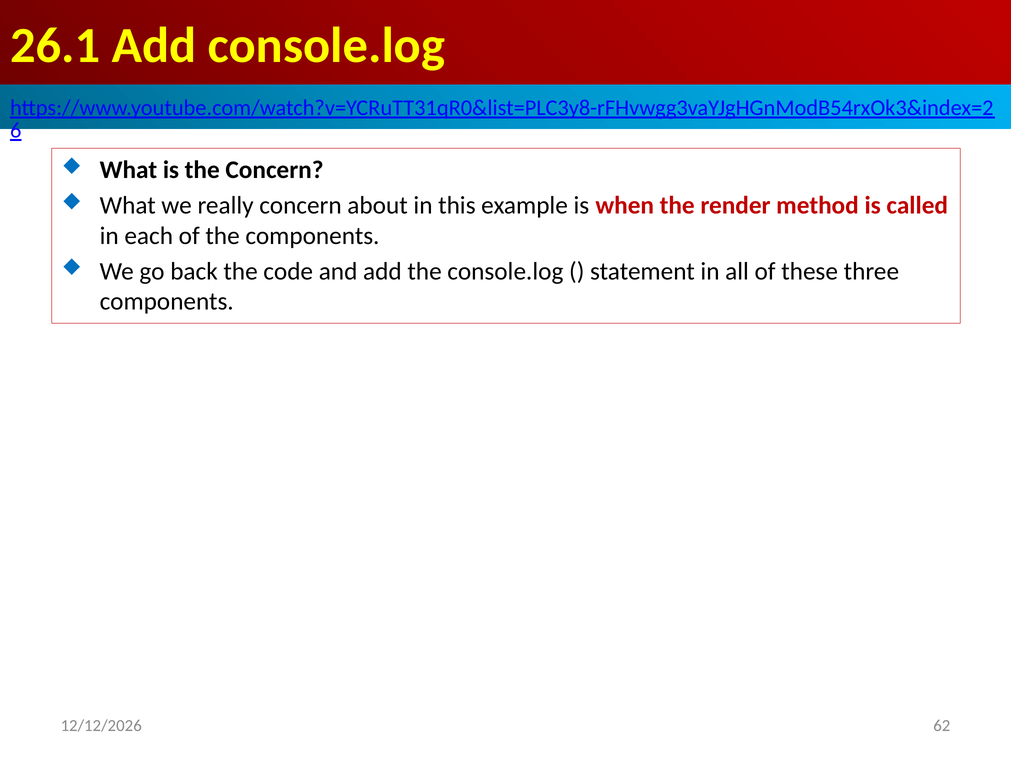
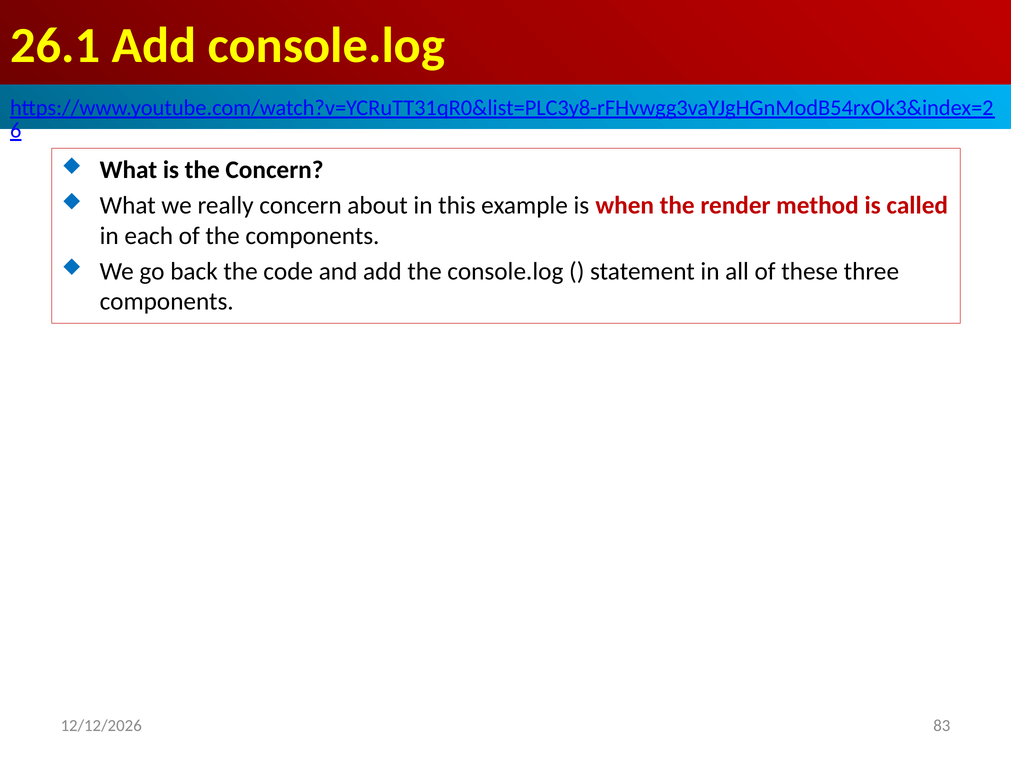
62: 62 -> 83
